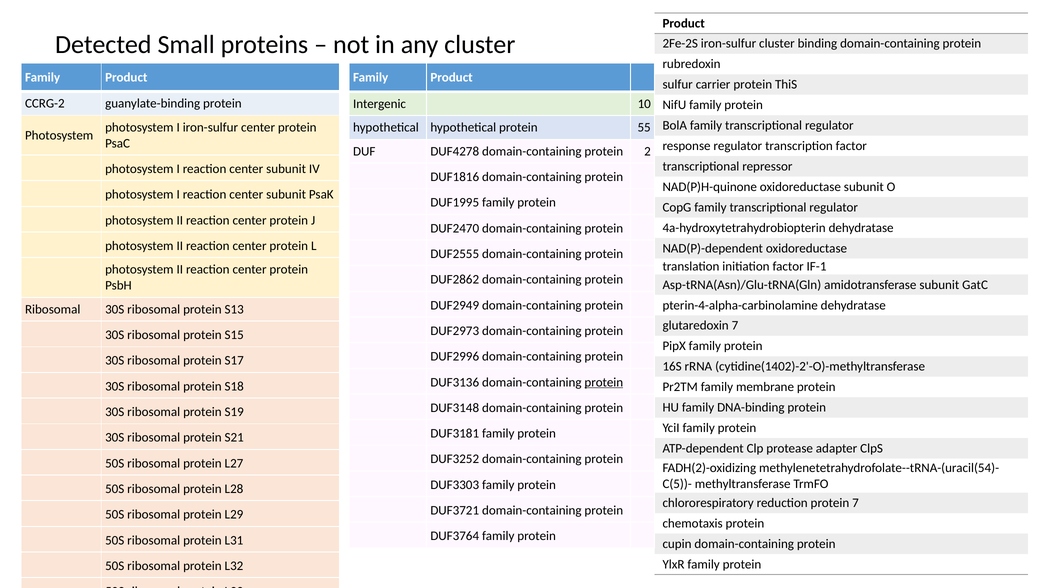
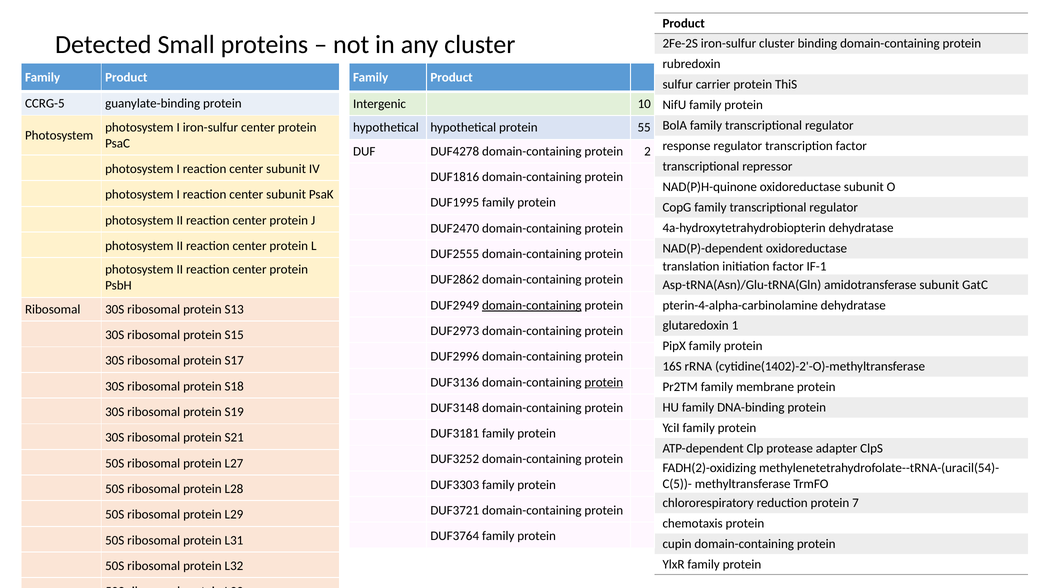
CCRG-2: CCRG-2 -> CCRG-5
domain-containing at (532, 305) underline: none -> present
glutaredoxin 7: 7 -> 1
